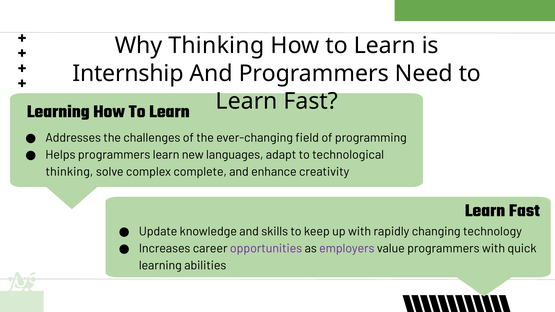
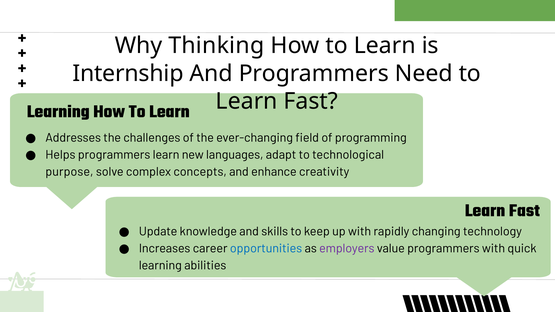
thinking at (69, 172): thinking -> purpose
complete: complete -> concepts
opportunities colour: purple -> blue
